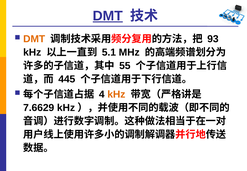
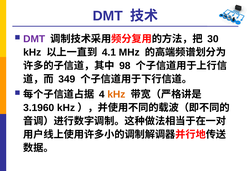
DMT at (108, 16) underline: present -> none
DMT at (34, 39) colour: orange -> purple
93: 93 -> 30
5.1: 5.1 -> 4.1
55: 55 -> 98
445: 445 -> 349
7.6629: 7.6629 -> 3.1960
